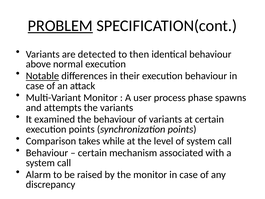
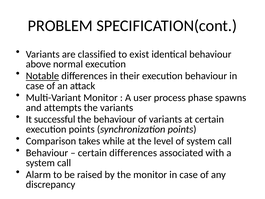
PROBLEM underline: present -> none
detected: detected -> classified
then: then -> exist
examined: examined -> successful
certain mechanism: mechanism -> differences
